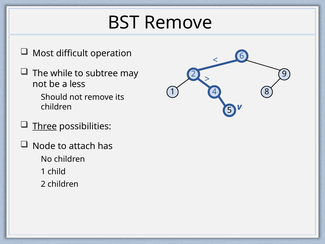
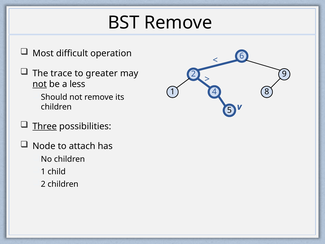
while: while -> trace
subtree: subtree -> greater
not at (40, 84) underline: none -> present
